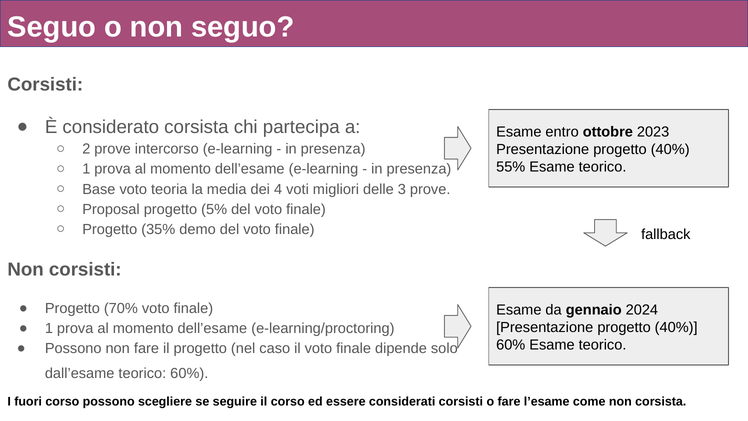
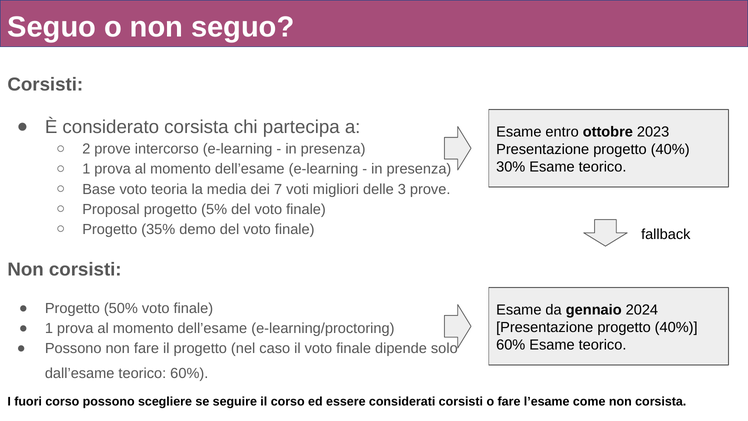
55%: 55% -> 30%
4: 4 -> 7
70%: 70% -> 50%
